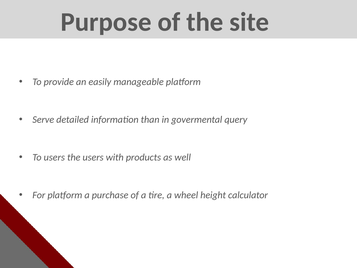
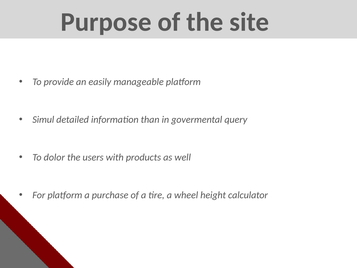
Serve: Serve -> Simul
To users: users -> dolor
